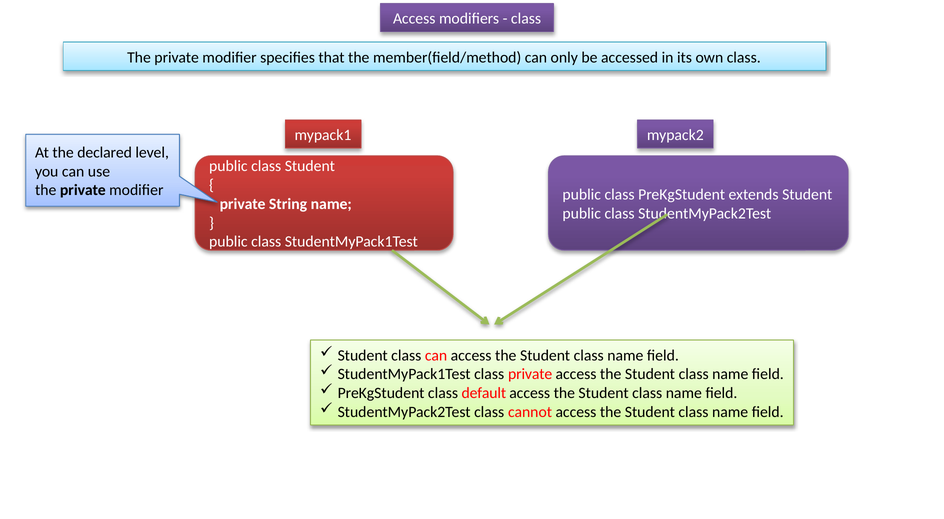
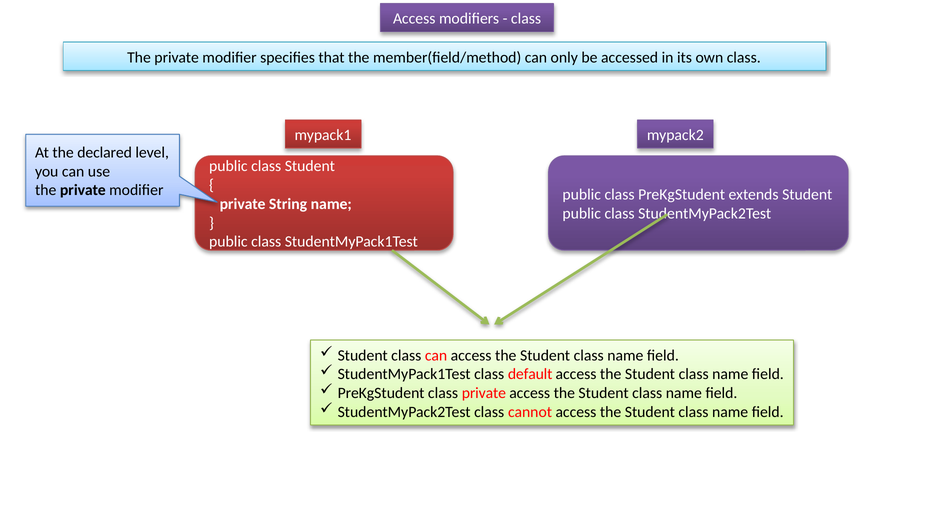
class private: private -> default
class default: default -> private
